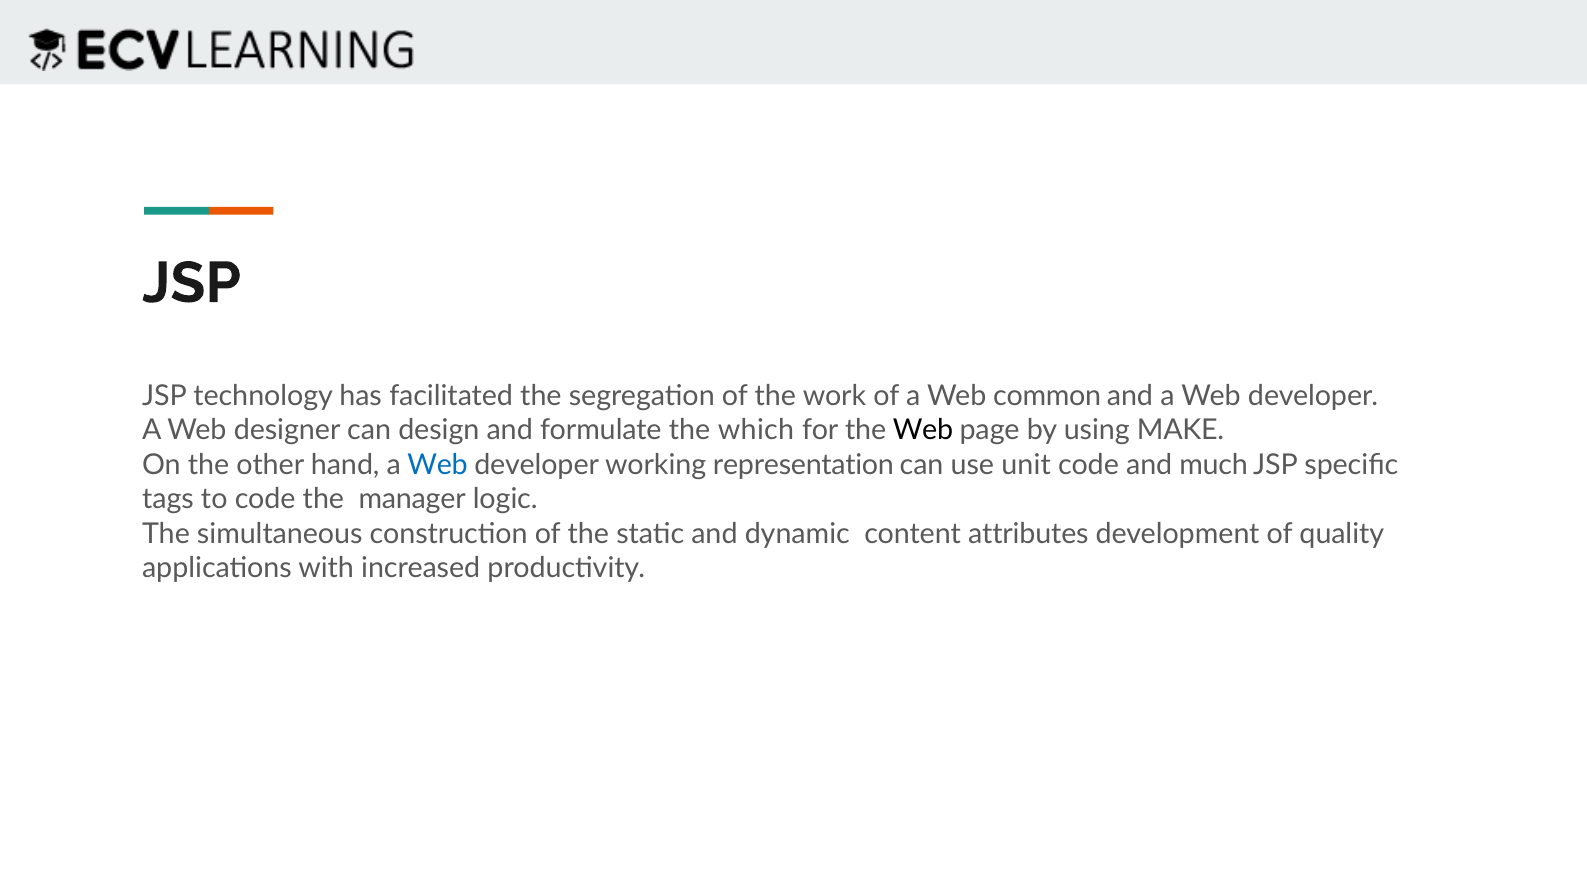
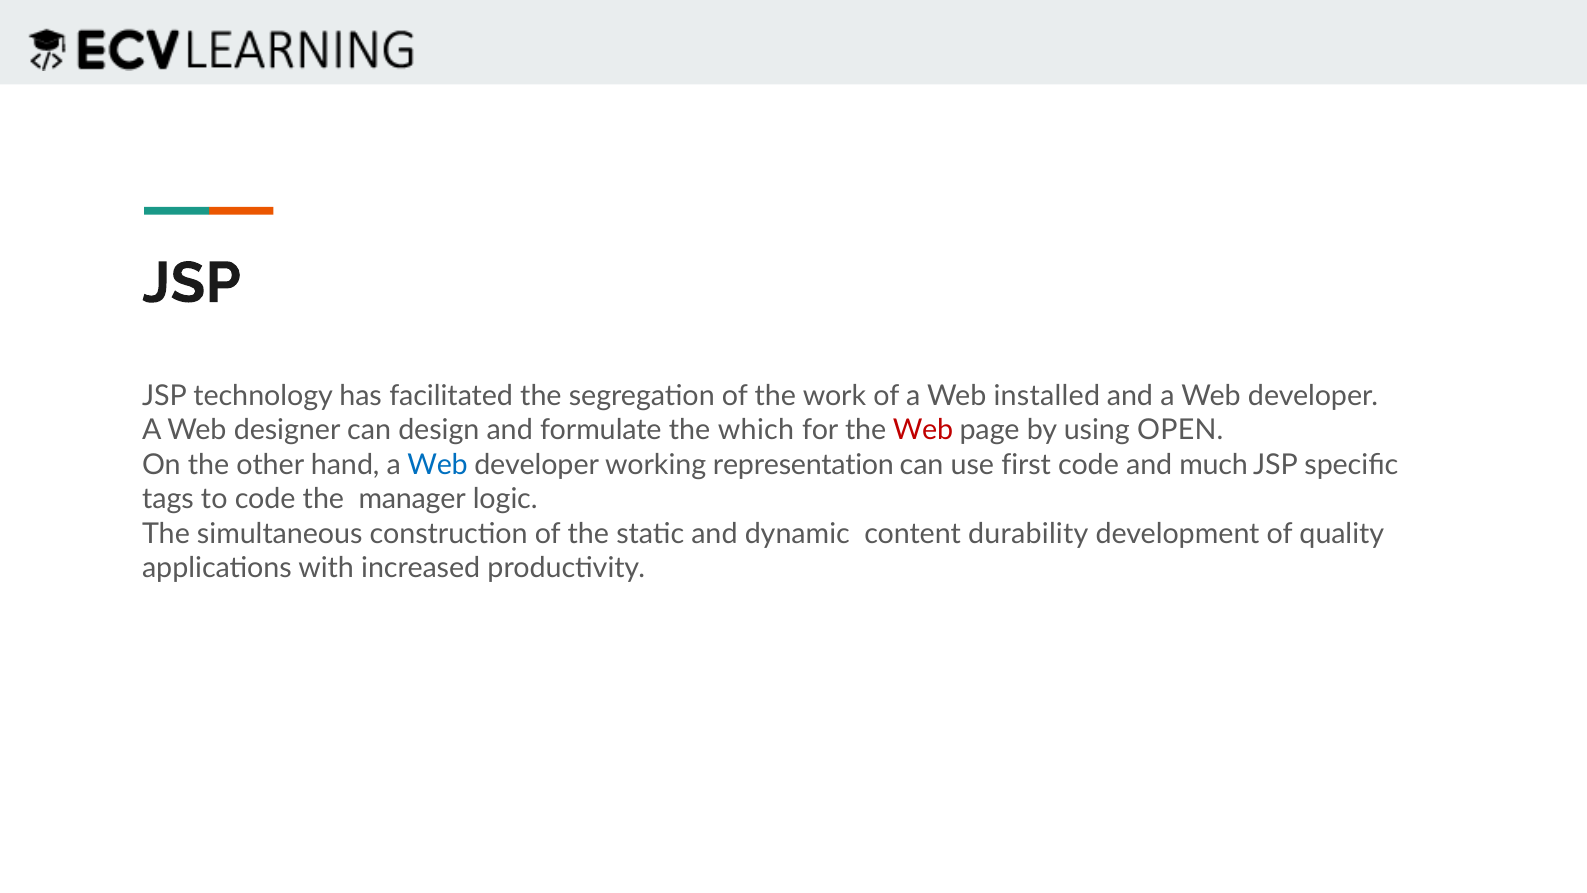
common: common -> installed
Web at (923, 430) colour: black -> red
MAKE: MAKE -> OPEN
unit: unit -> first
attributes: attributes -> durability
